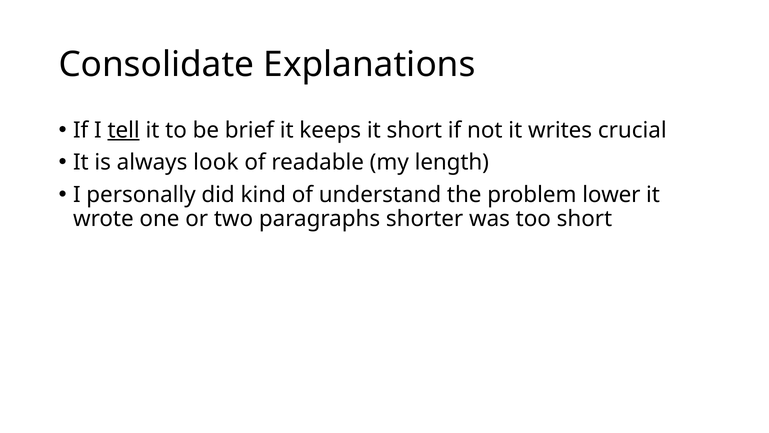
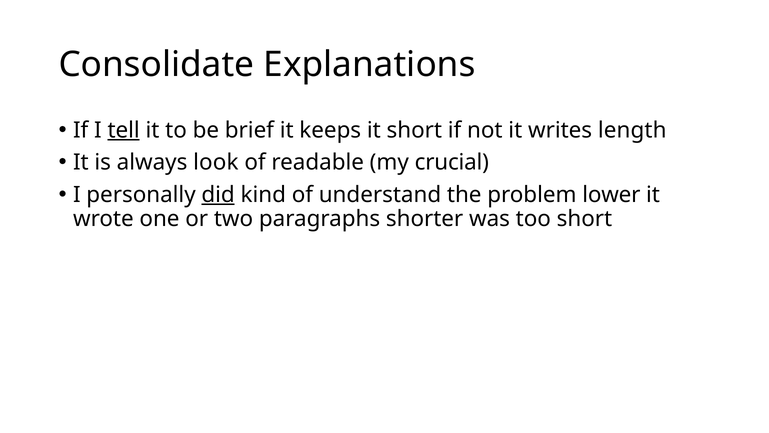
crucial: crucial -> length
length: length -> crucial
did underline: none -> present
